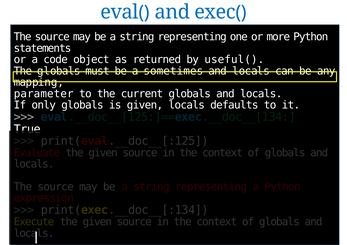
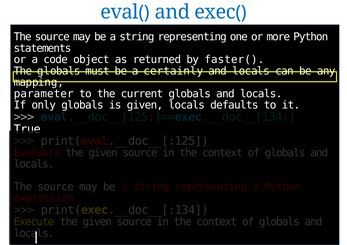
useful(: useful( -> faster(
sometimes: sometimes -> certainly
